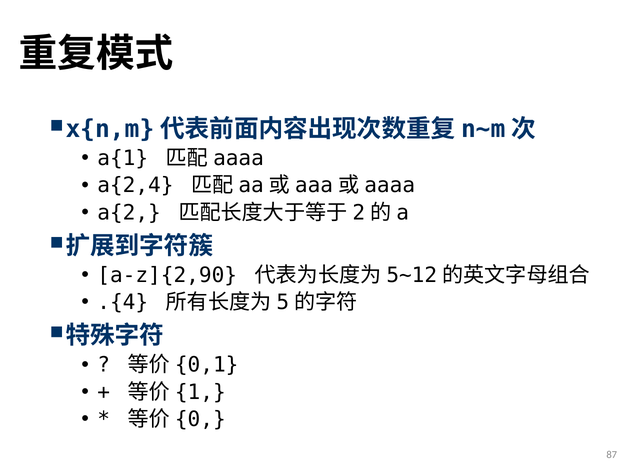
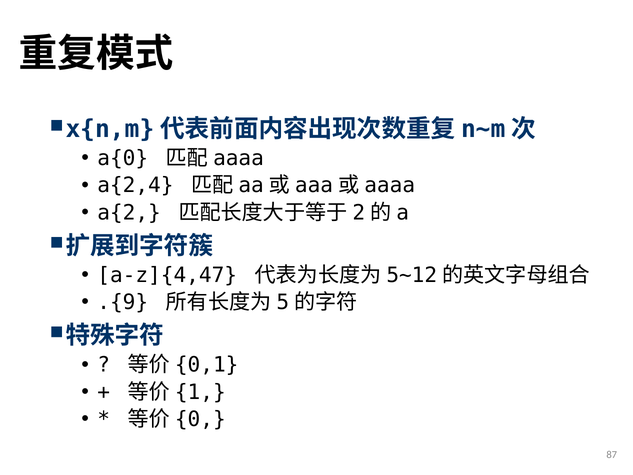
a{1: a{1 -> a{0
a-z]{2,90: a-z]{2,90 -> a-z]{4,47
.{4: .{4 -> .{9
